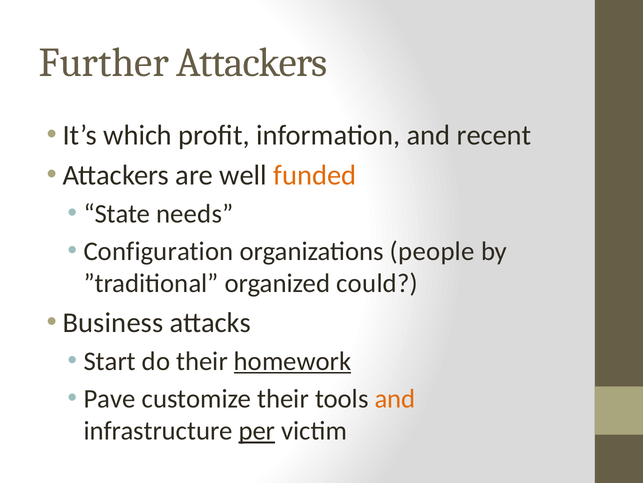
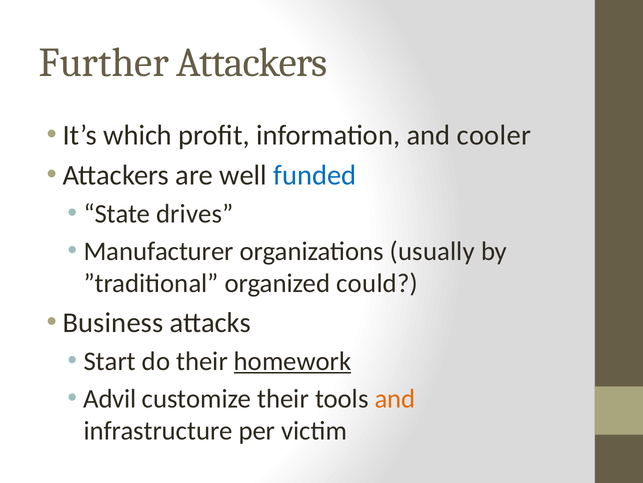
recent: recent -> cooler
funded colour: orange -> blue
needs: needs -> drives
Configuration: Configuration -> Manufacturer
people: people -> usually
Pave: Pave -> Advil
per underline: present -> none
